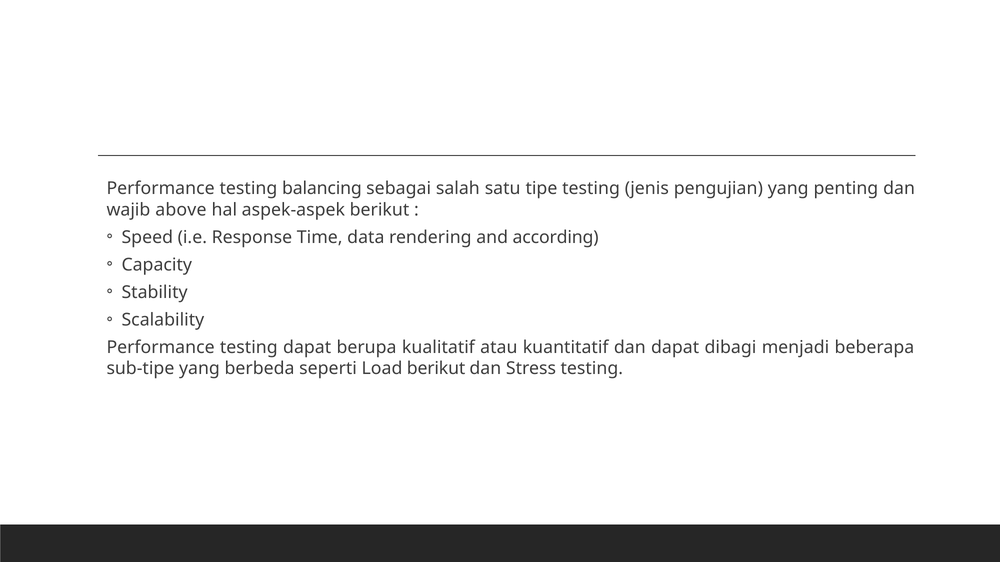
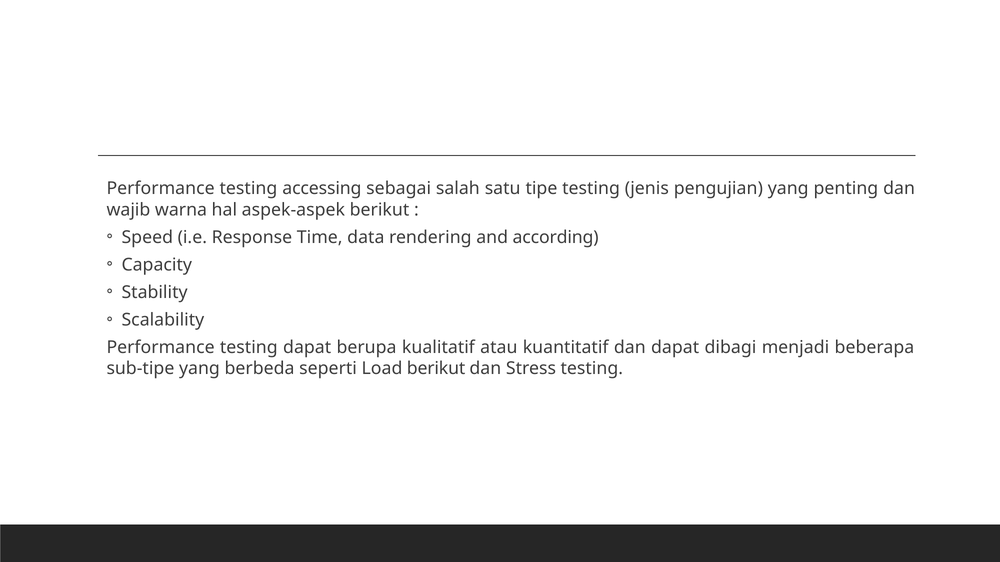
balancing: balancing -> accessing
above: above -> warna
